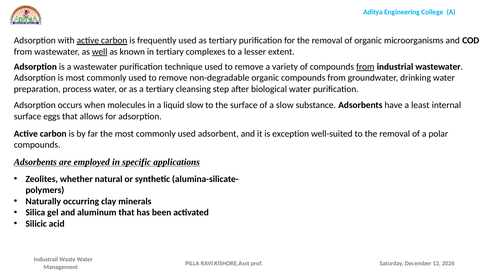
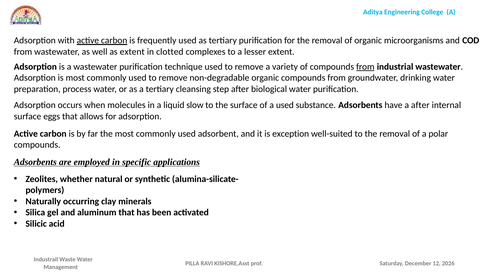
well underline: present -> none
as known: known -> extent
in tertiary: tertiary -> clotted
a slow: slow -> used
a least: least -> after
